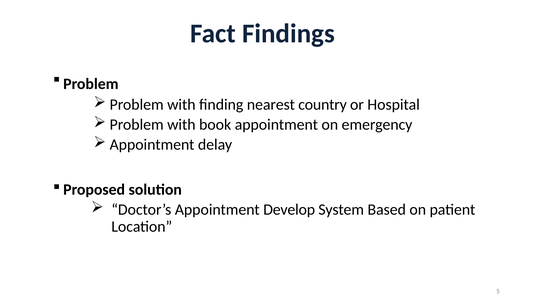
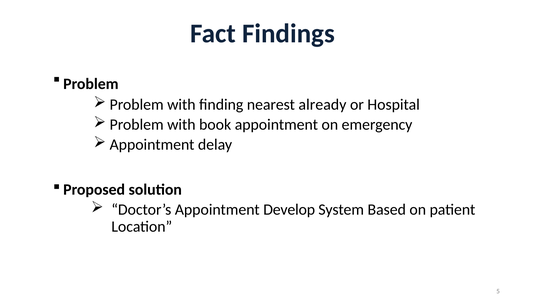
country: country -> already
